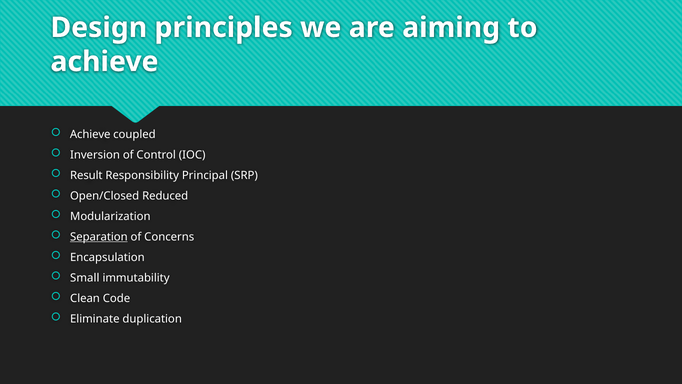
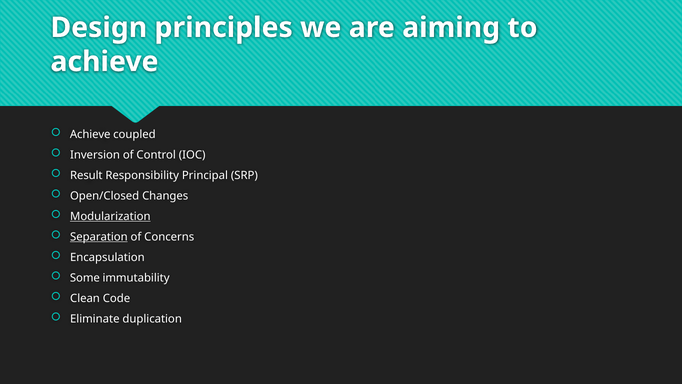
Reduced: Reduced -> Changes
Modularization underline: none -> present
Small: Small -> Some
